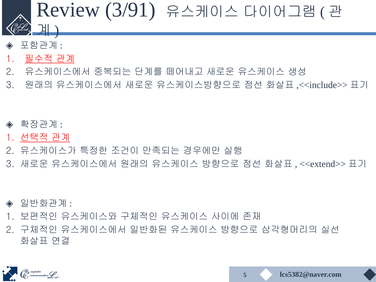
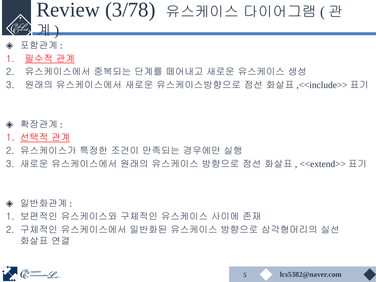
3/91: 3/91 -> 3/78
